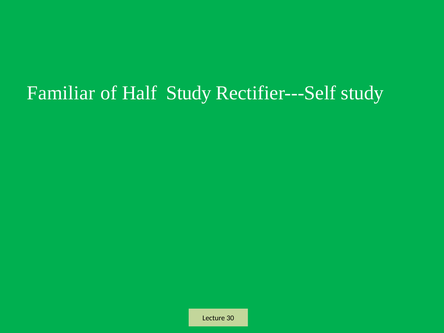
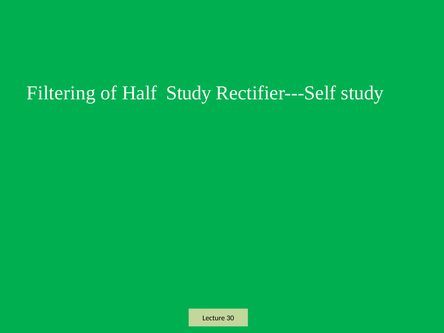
Familiar: Familiar -> Filtering
